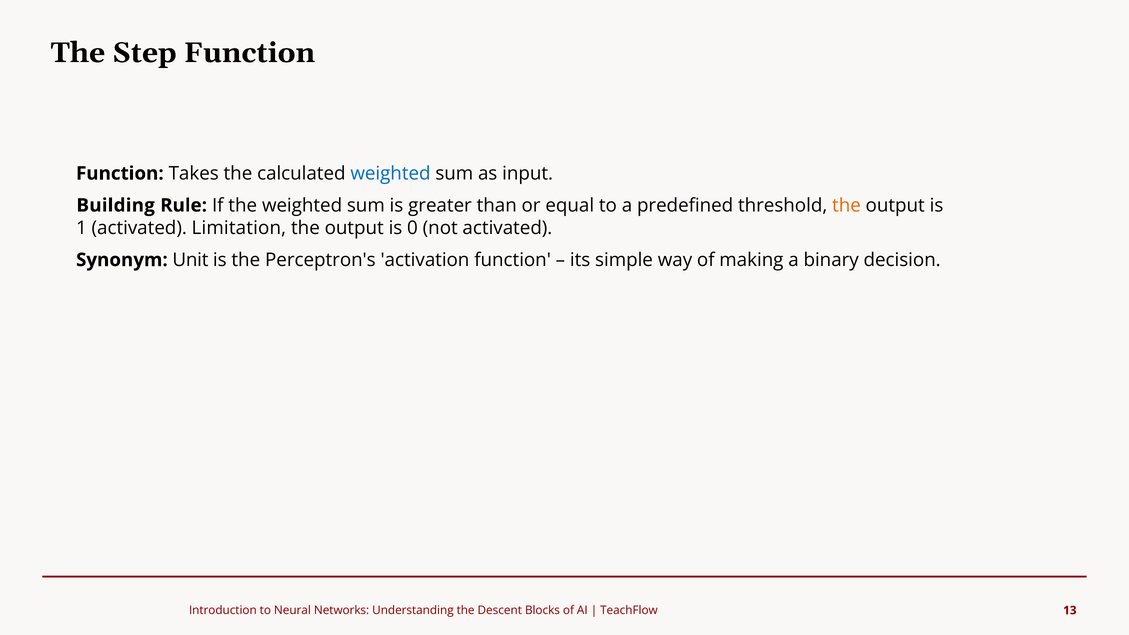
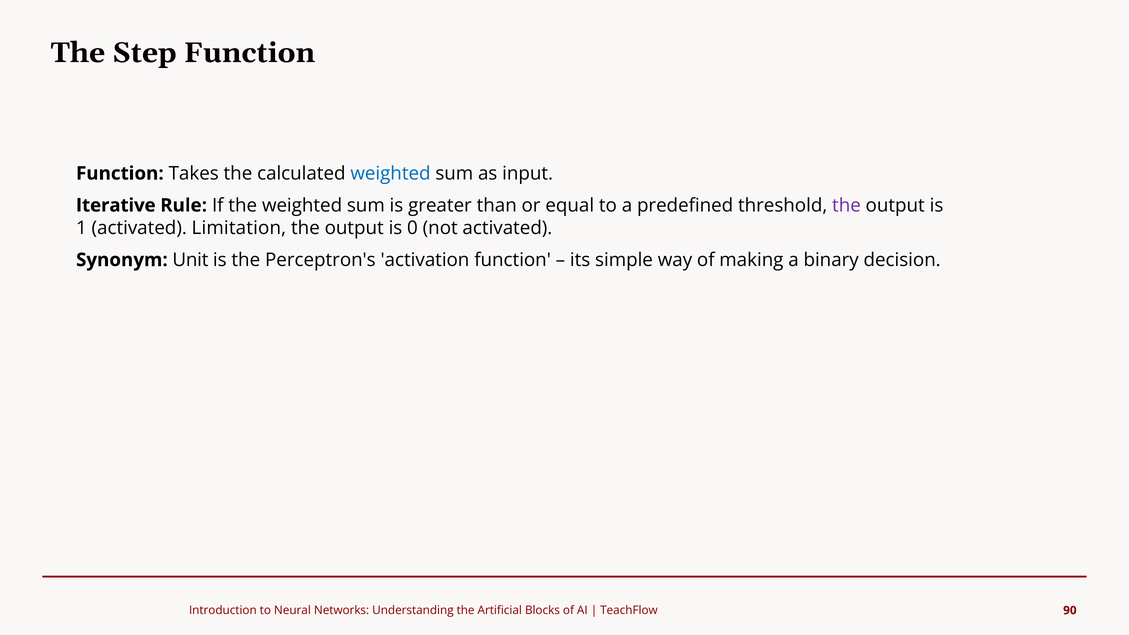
Building: Building -> Iterative
the at (846, 205) colour: orange -> purple
Descent: Descent -> Artificial
13: 13 -> 90
